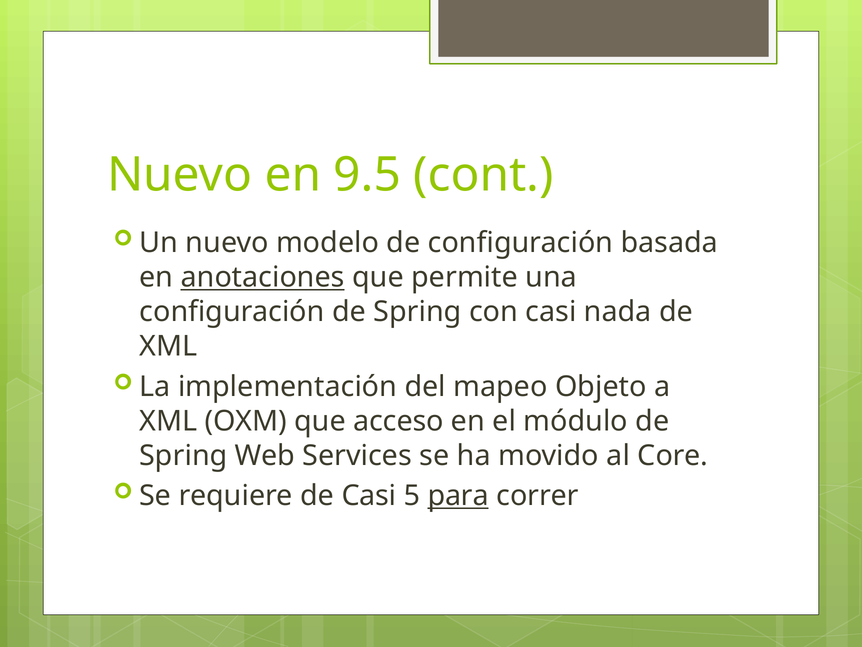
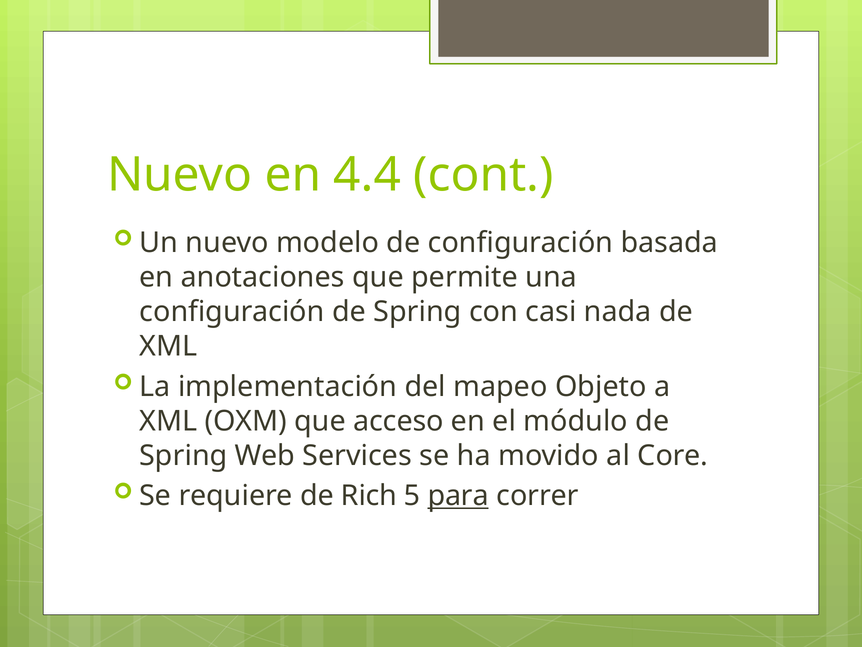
9.5: 9.5 -> 4.4
anotaciones underline: present -> none
de Casi: Casi -> Rich
